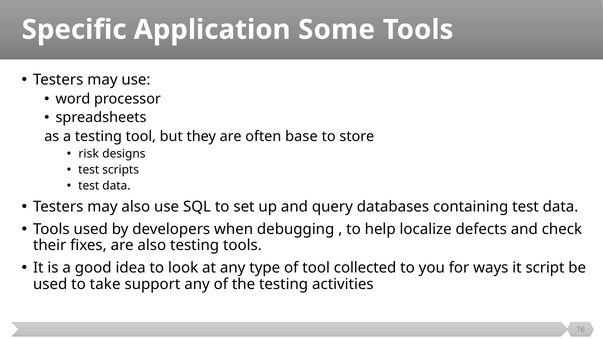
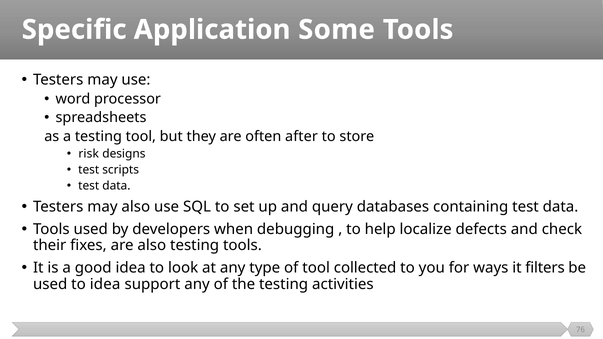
base: base -> after
script: script -> filters
to take: take -> idea
